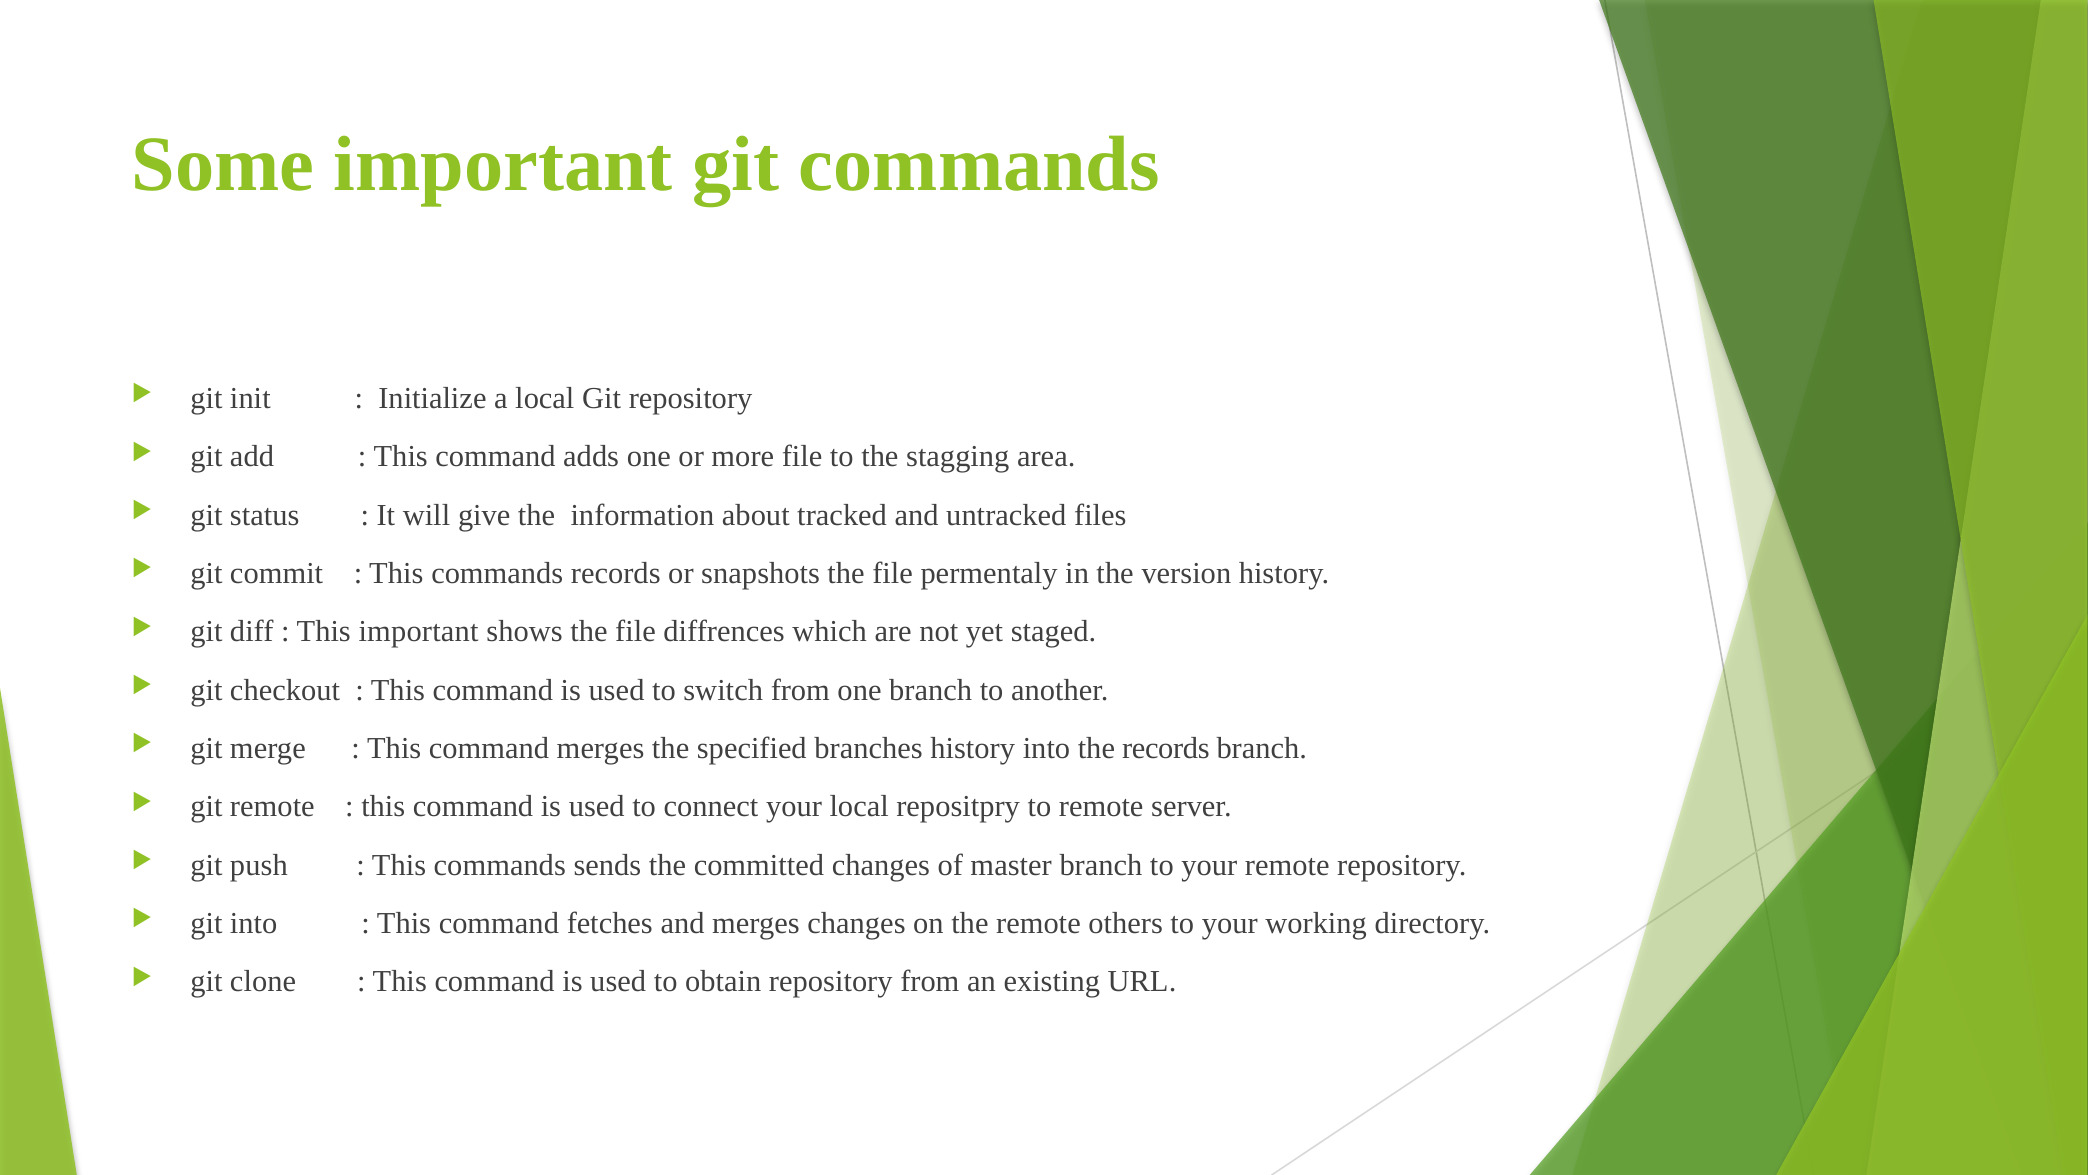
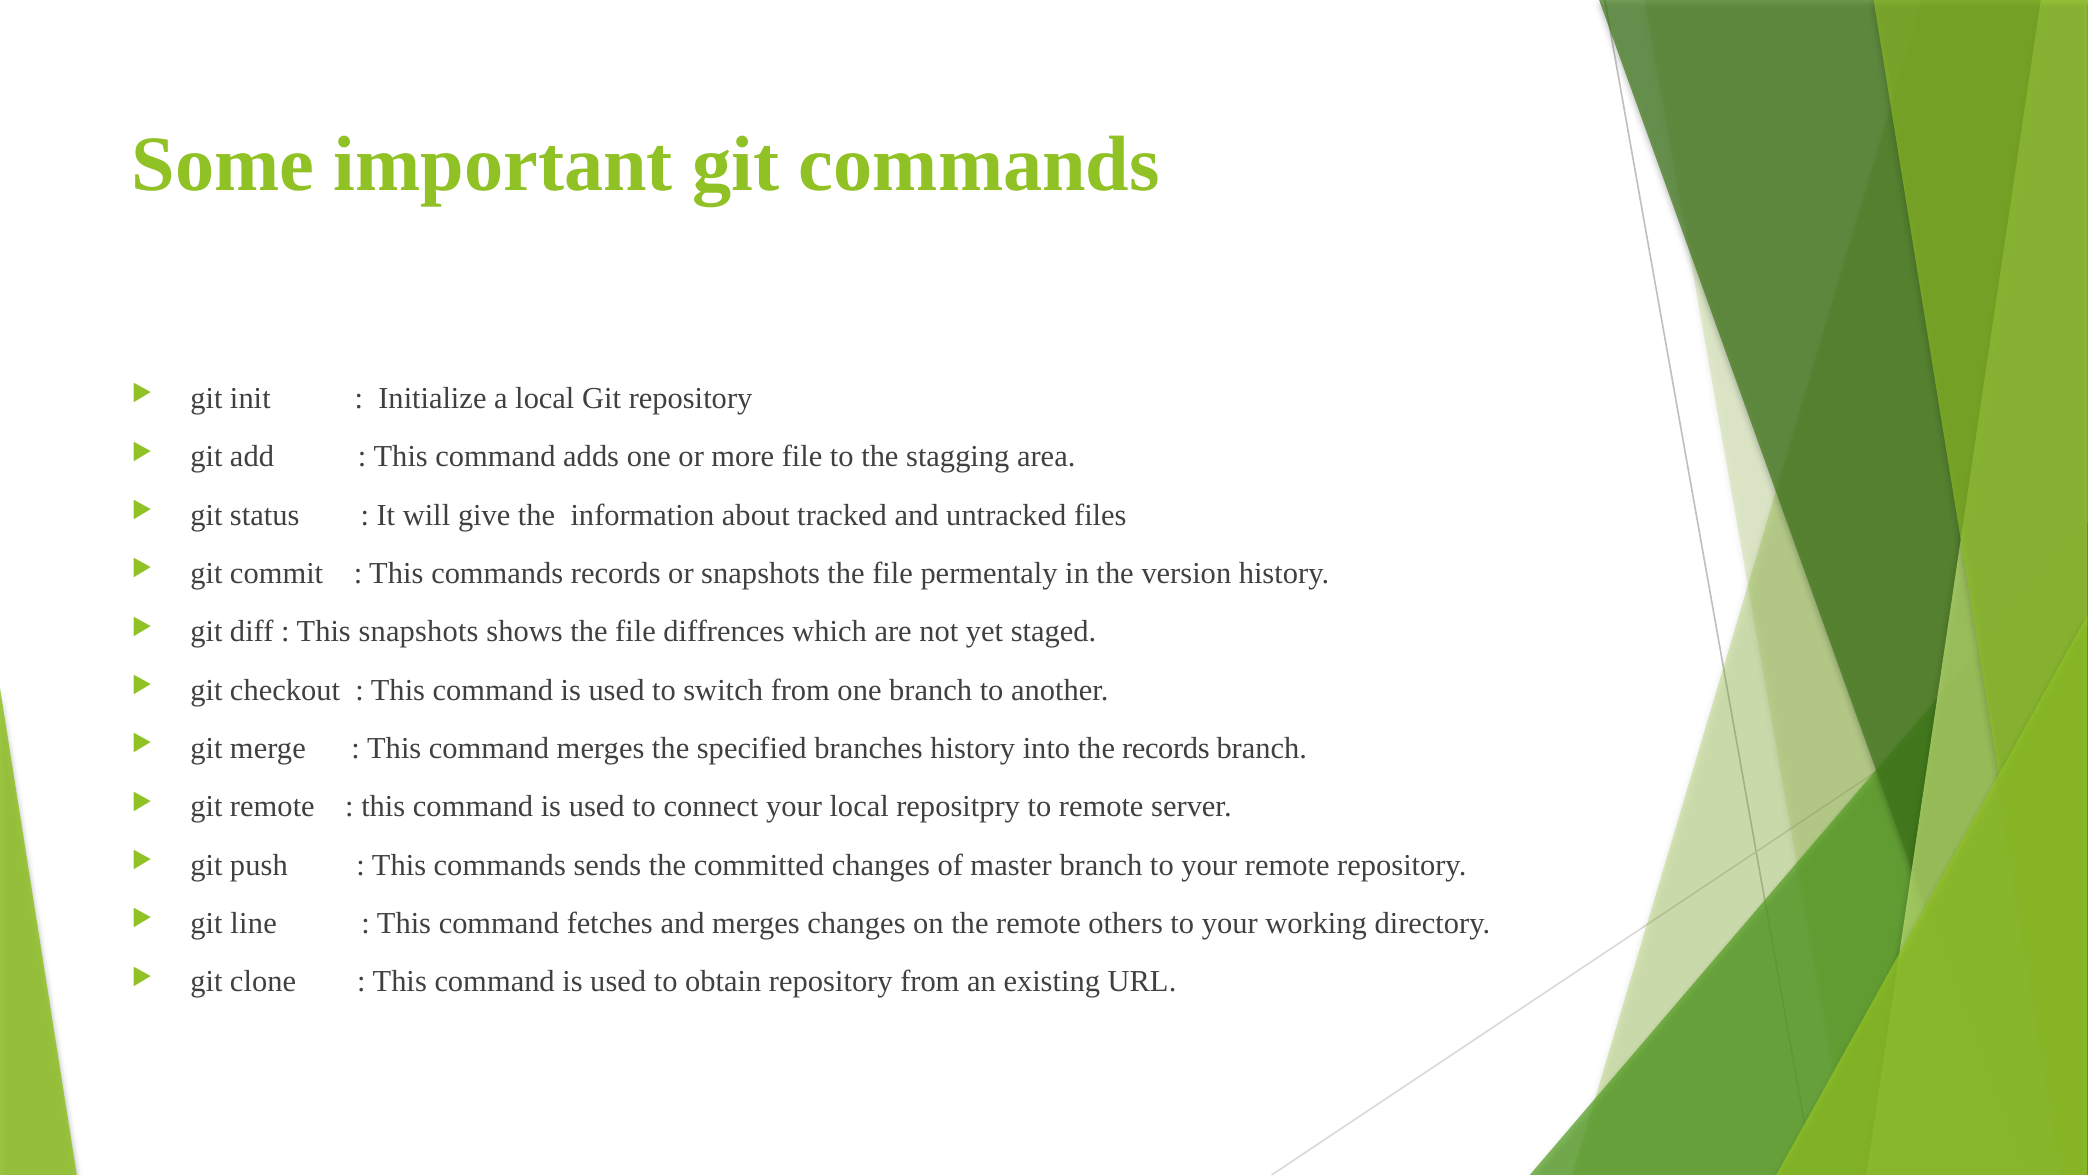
This important: important -> snapshots
git into: into -> line
